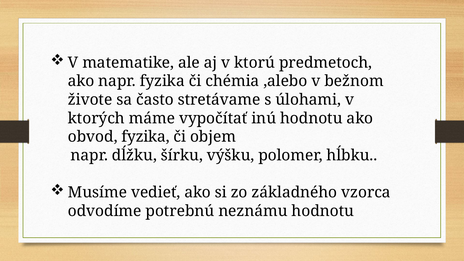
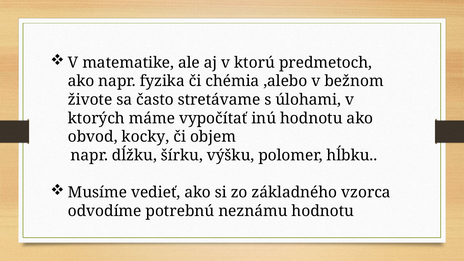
obvod fyzika: fyzika -> kocky
